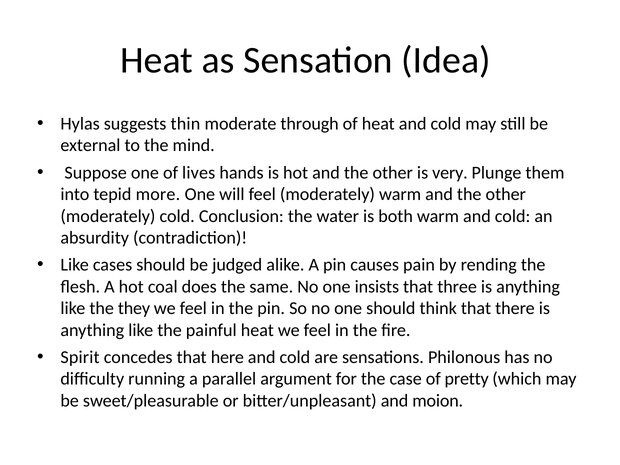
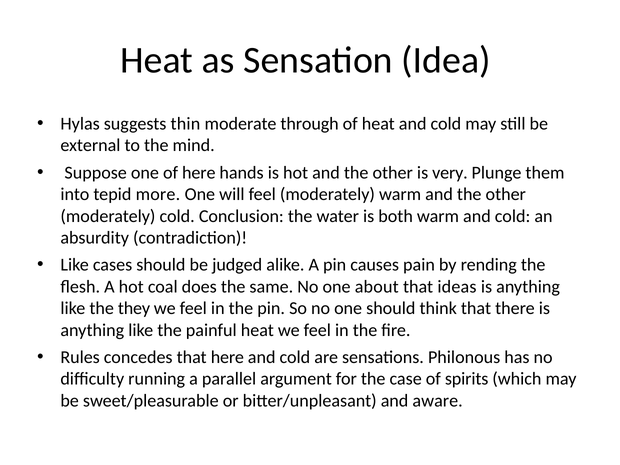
of lives: lives -> here
insists: insists -> about
three: three -> ideas
Spirit: Spirit -> Rules
pretty: pretty -> spirits
moion: moion -> aware
